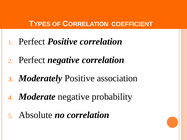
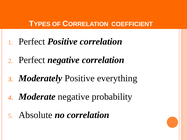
association: association -> everything
